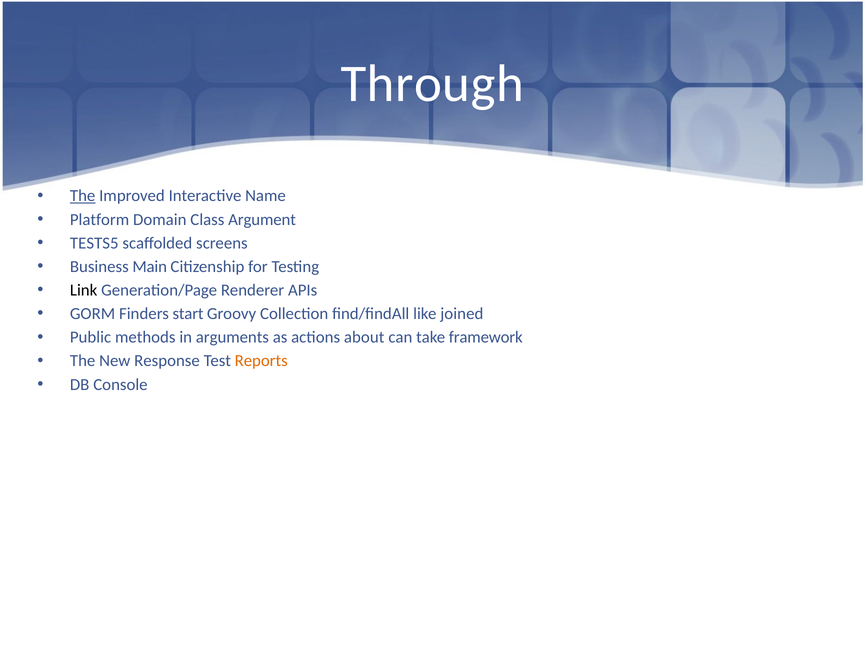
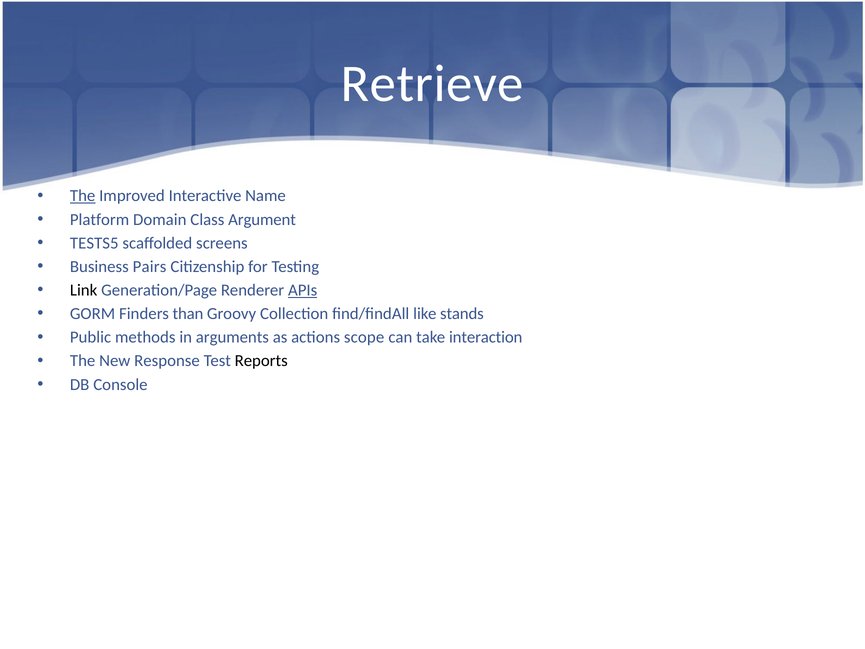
Through: Through -> Retrieve
Main: Main -> Pairs
APIs underline: none -> present
start: start -> than
joined: joined -> stands
about: about -> scope
framework: framework -> interaction
Reports colour: orange -> black
